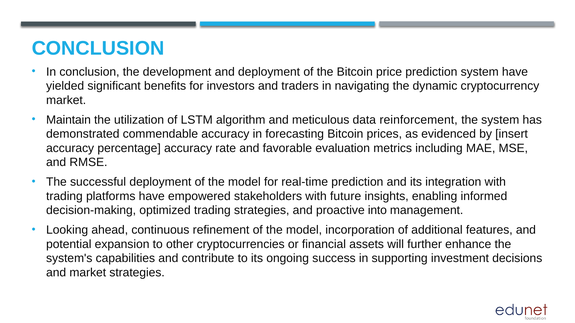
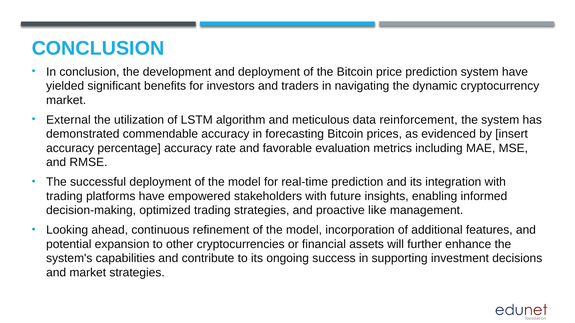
Maintain: Maintain -> External
into: into -> like
